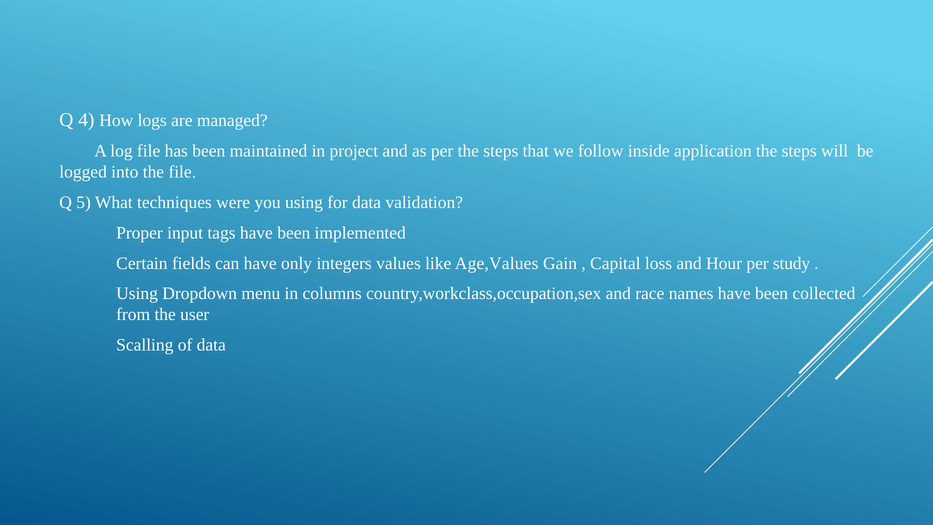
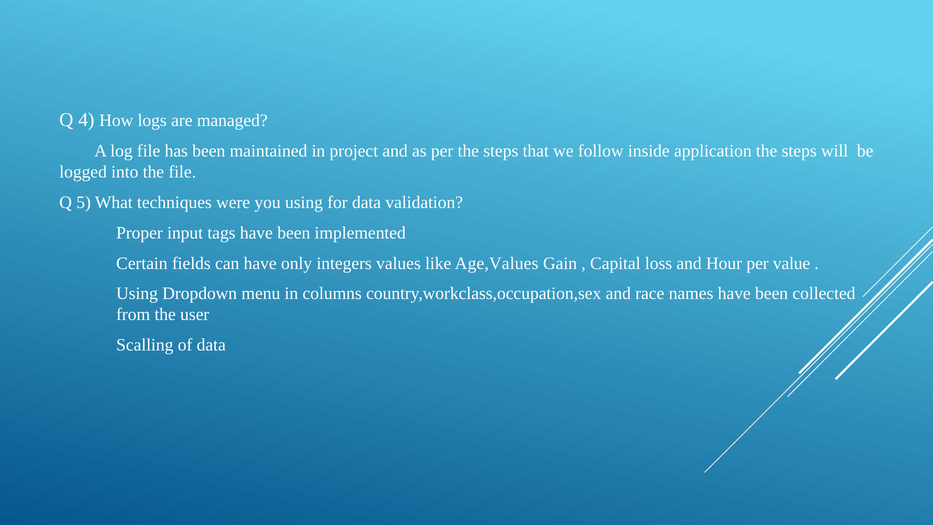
study: study -> value
